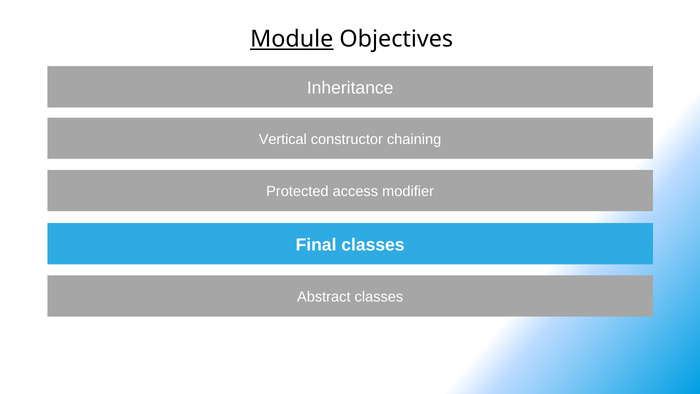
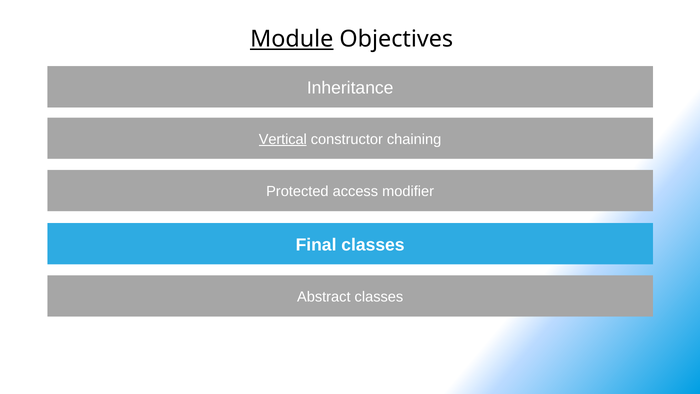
Vertical underline: none -> present
